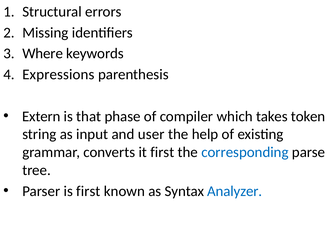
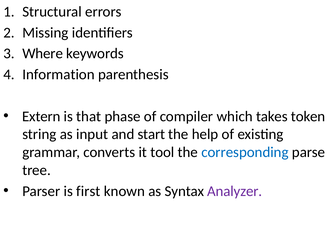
Expressions: Expressions -> Information
user: user -> start
it first: first -> tool
Analyzer colour: blue -> purple
